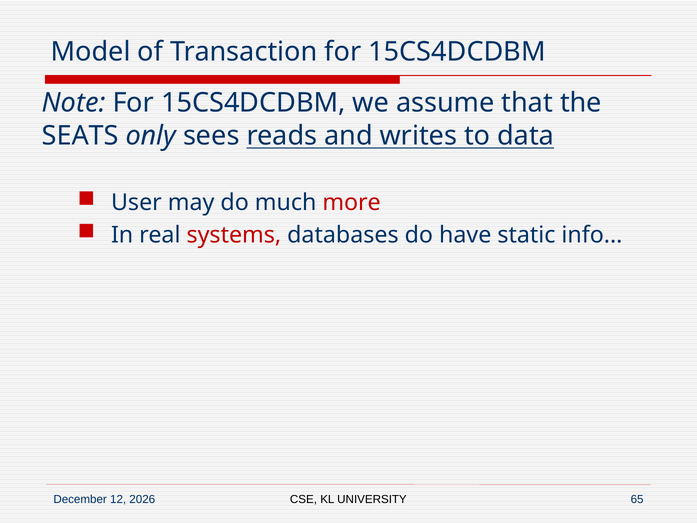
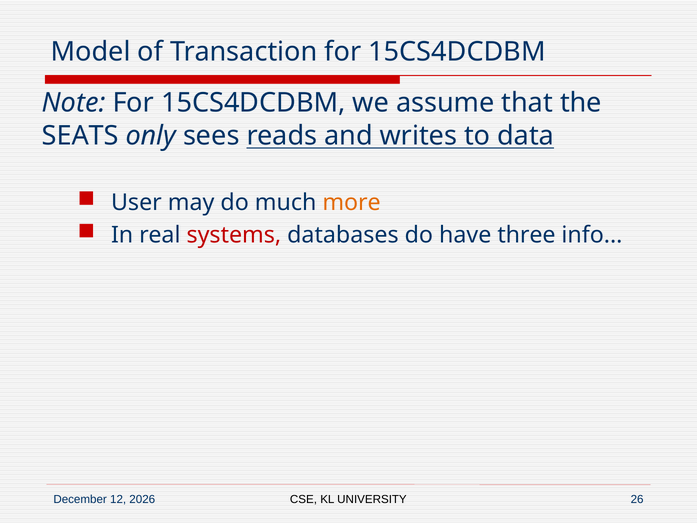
more colour: red -> orange
static: static -> three
65: 65 -> 26
